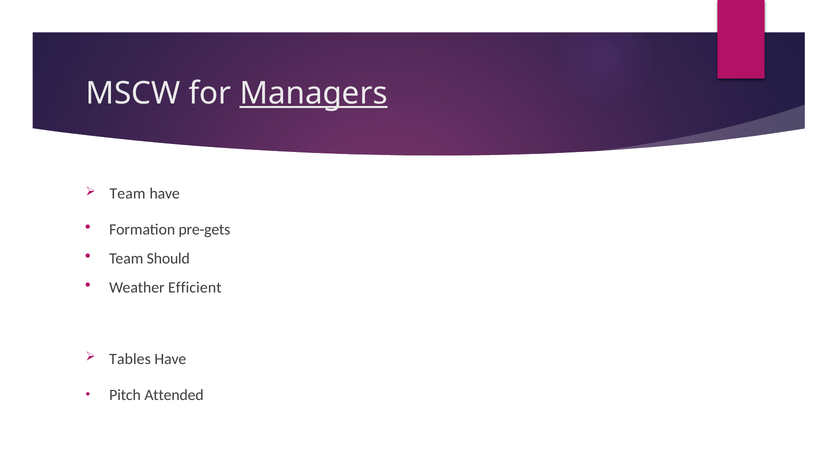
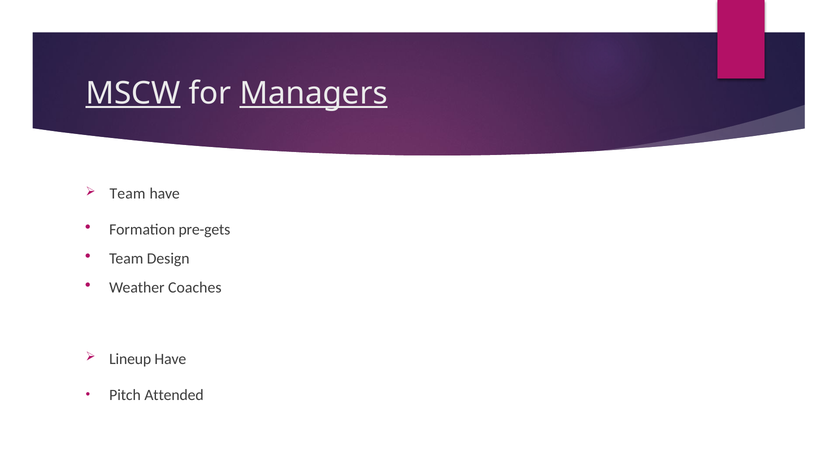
MSCW underline: none -> present
Should: Should -> Design
Efficient: Efficient -> Coaches
Tables: Tables -> Lineup
